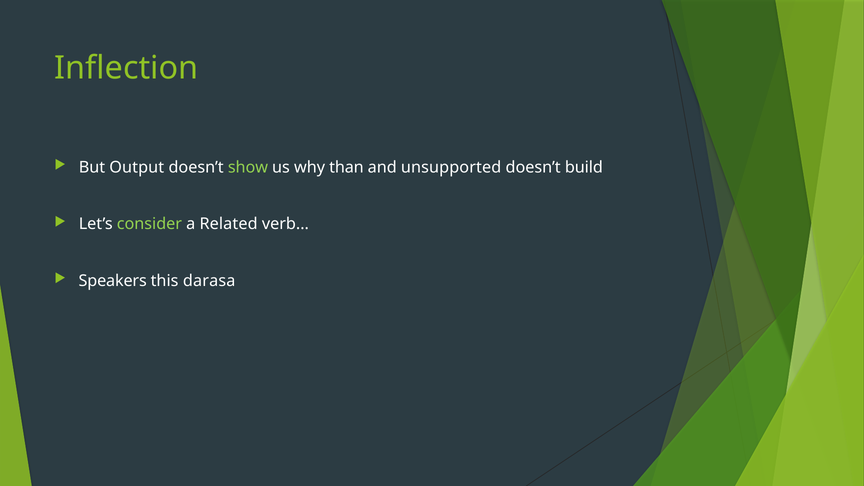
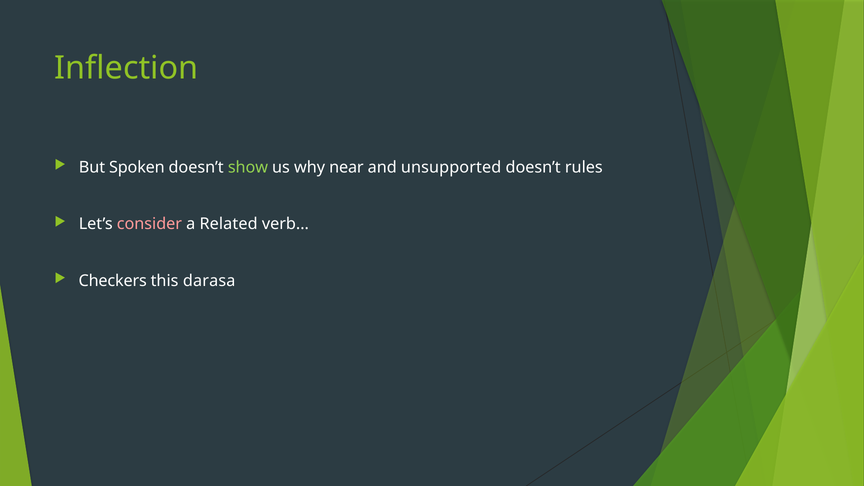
Output: Output -> Spoken
than: than -> near
build: build -> rules
consider colour: light green -> pink
Speakers: Speakers -> Checkers
